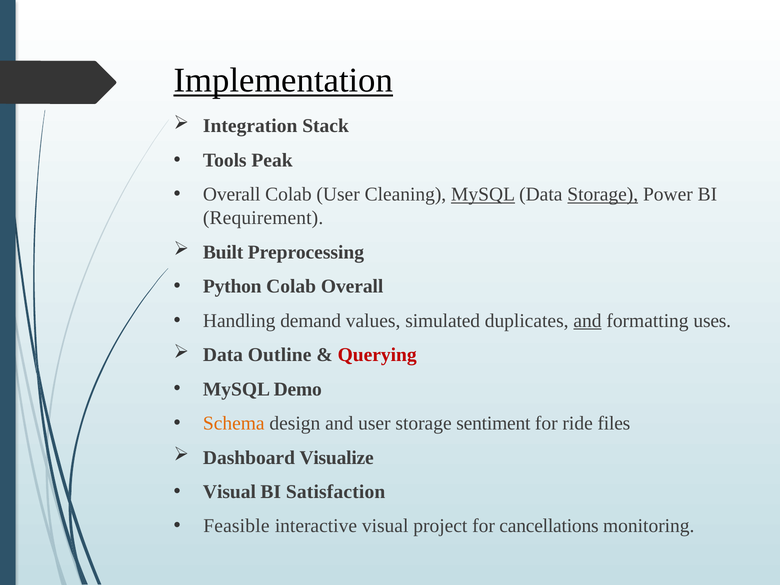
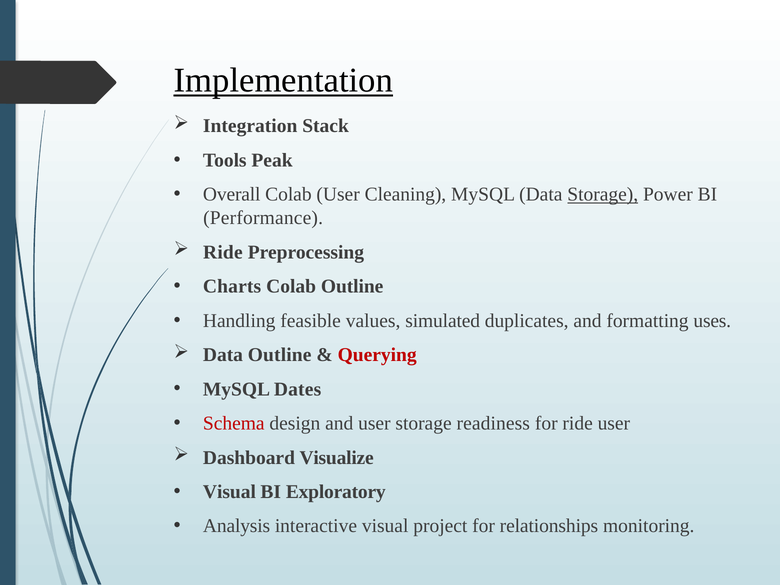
MySQL at (483, 194) underline: present -> none
Requirement: Requirement -> Performance
Built at (223, 252): Built -> Ride
Python: Python -> Charts
Colab Overall: Overall -> Outline
demand: demand -> feasible
and at (588, 321) underline: present -> none
Demo: Demo -> Dates
Schema colour: orange -> red
sentiment: sentiment -> readiness
ride files: files -> user
Satisfaction: Satisfaction -> Exploratory
Feasible: Feasible -> Analysis
cancellations: cancellations -> relationships
